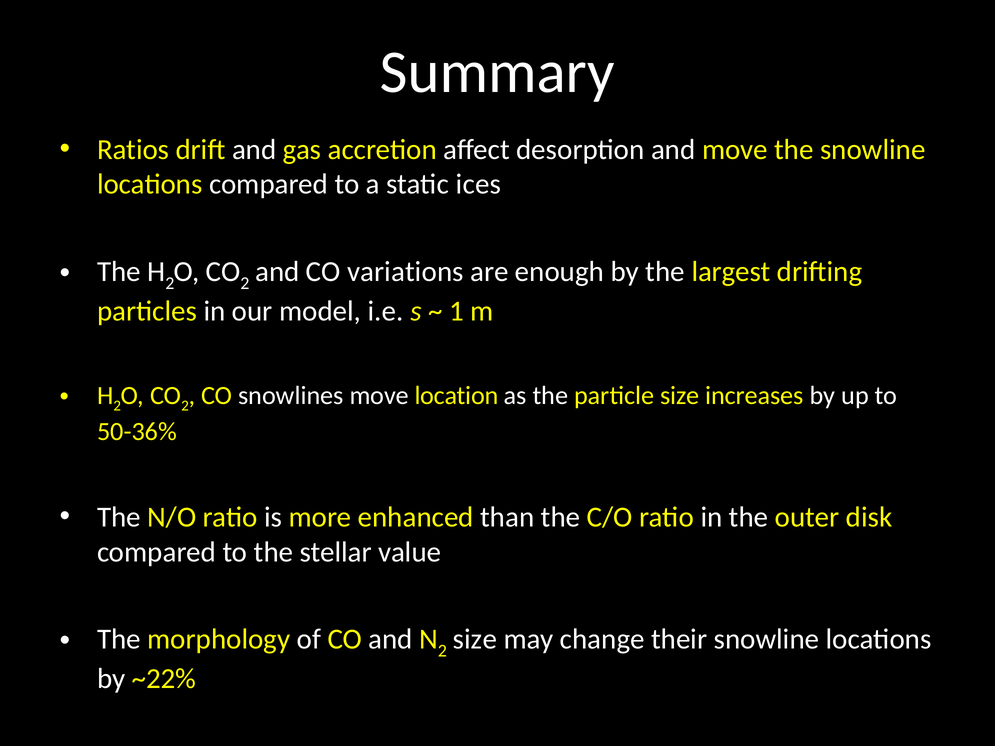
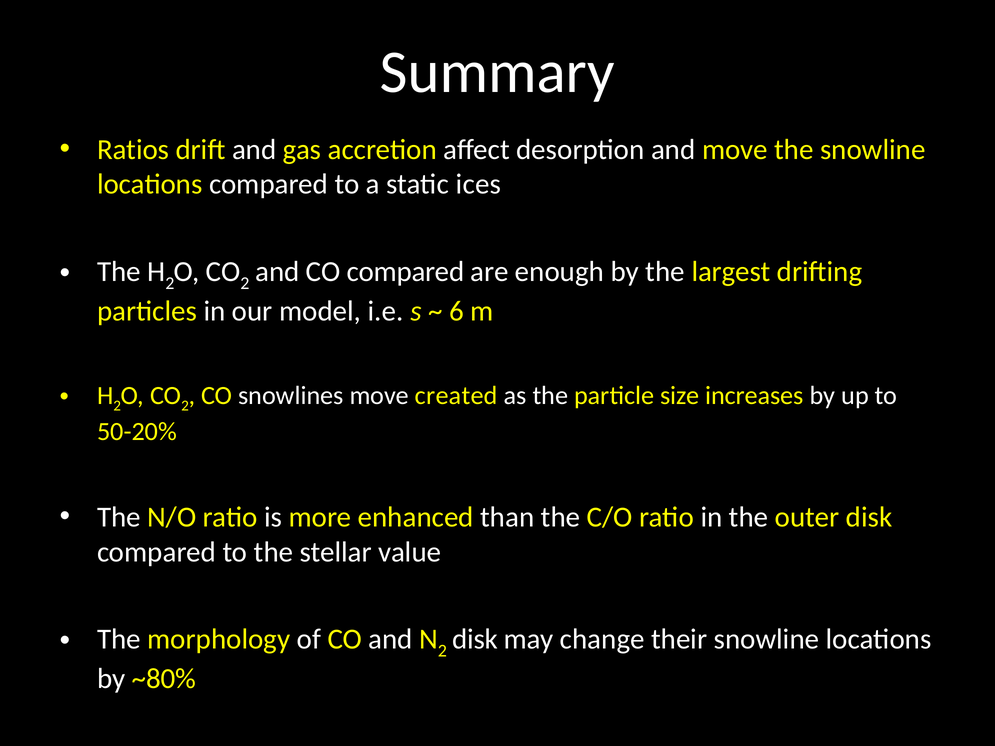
CO variations: variations -> compared
1: 1 -> 6
location: location -> created
50-36%: 50-36% -> 50-20%
size at (475, 640): size -> disk
~22%: ~22% -> ~80%
